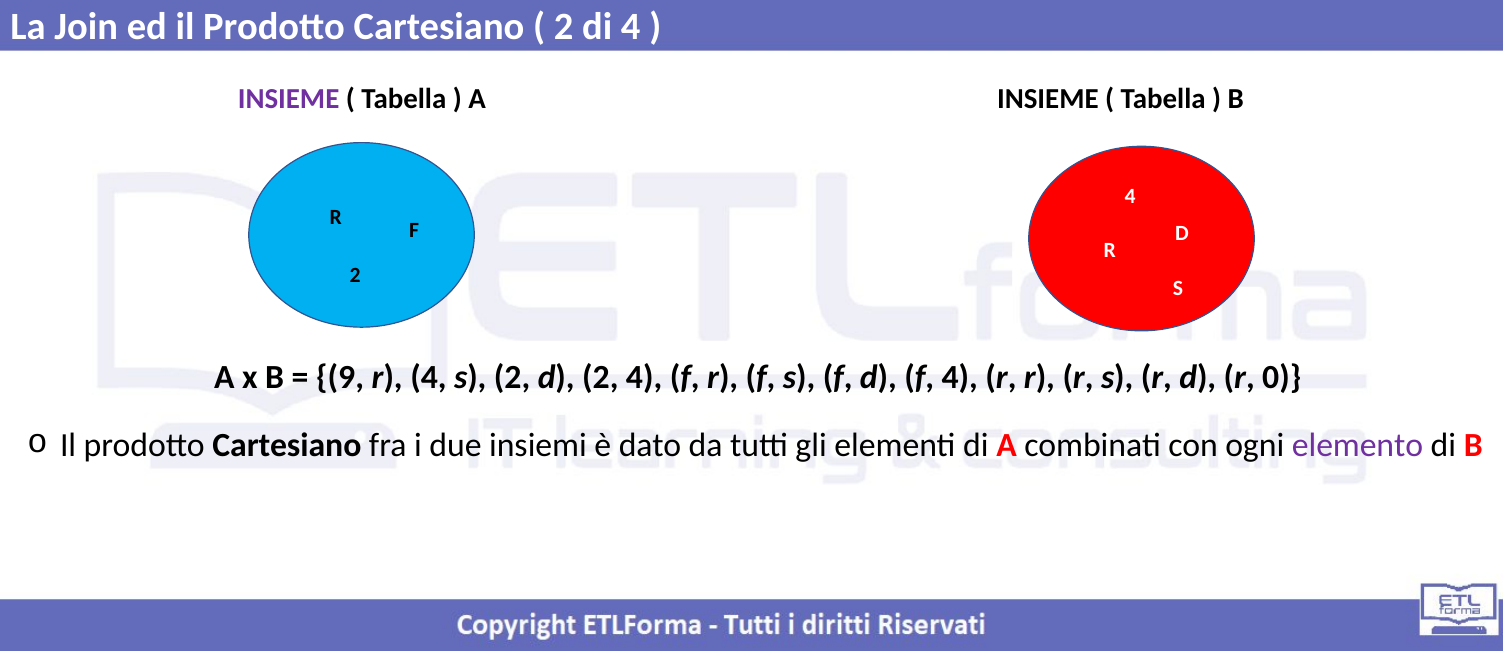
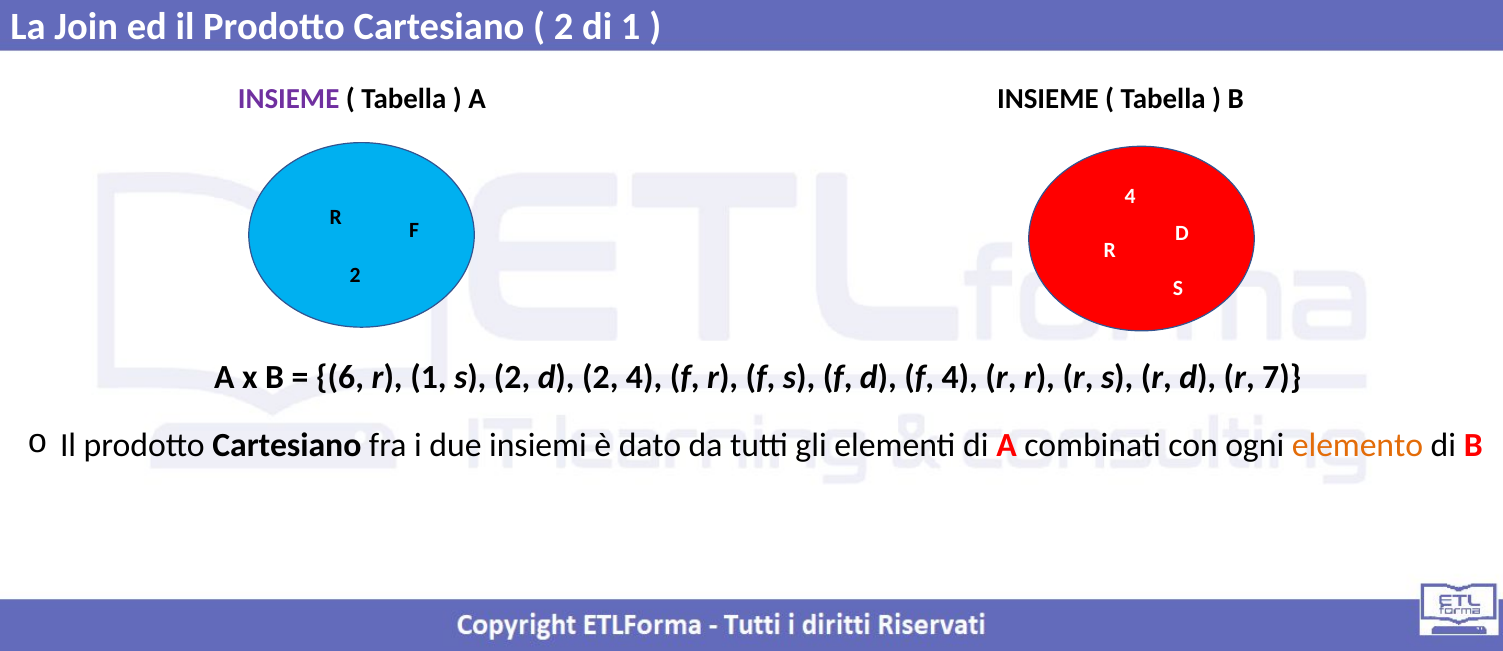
di 4: 4 -> 1
9: 9 -> 6
r 4: 4 -> 1
0: 0 -> 7
elemento colour: purple -> orange
